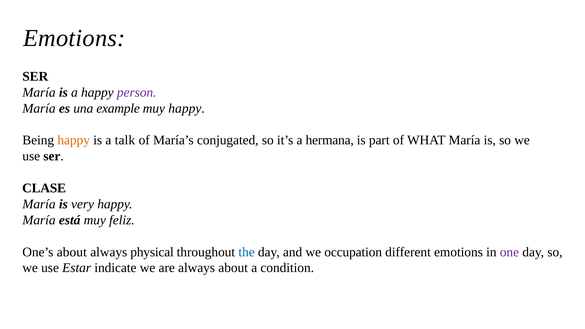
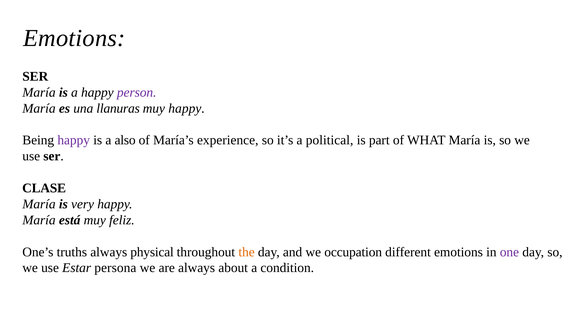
example: example -> llanuras
happy at (74, 140) colour: orange -> purple
talk: talk -> also
conjugated: conjugated -> experience
hermana: hermana -> political
One’s about: about -> truths
the colour: blue -> orange
indicate: indicate -> persona
